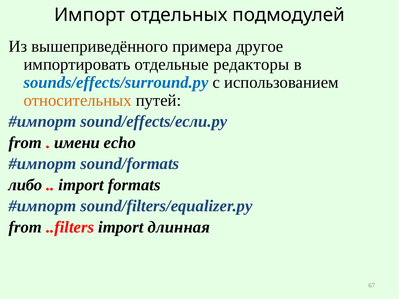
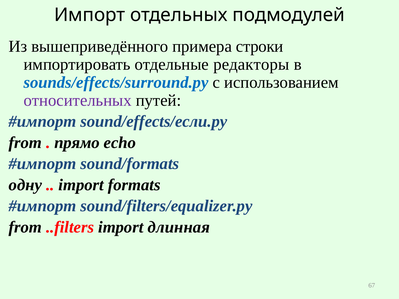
другое: другое -> строки
относительных colour: orange -> purple
имени: имени -> прямо
либо: либо -> одну
